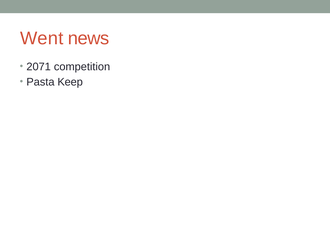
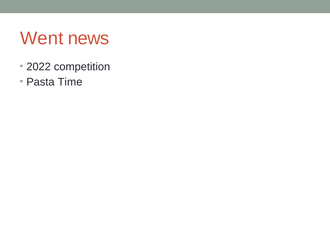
2071: 2071 -> 2022
Keep: Keep -> Time
